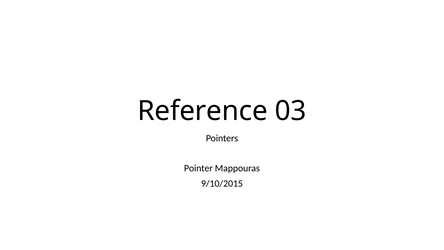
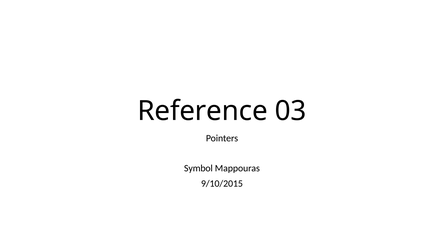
Pointer: Pointer -> Symbol
